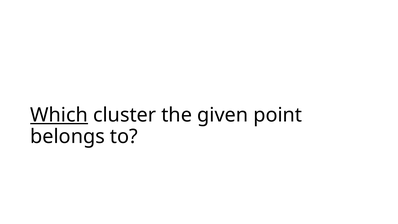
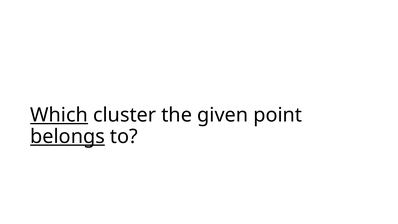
belongs underline: none -> present
